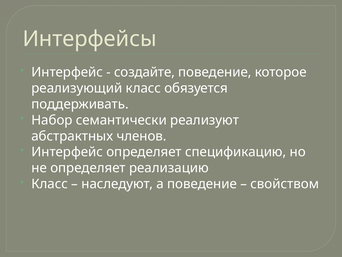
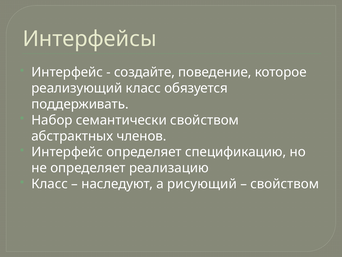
семантически реализуют: реализуют -> свойством
а поведение: поведение -> рисующий
